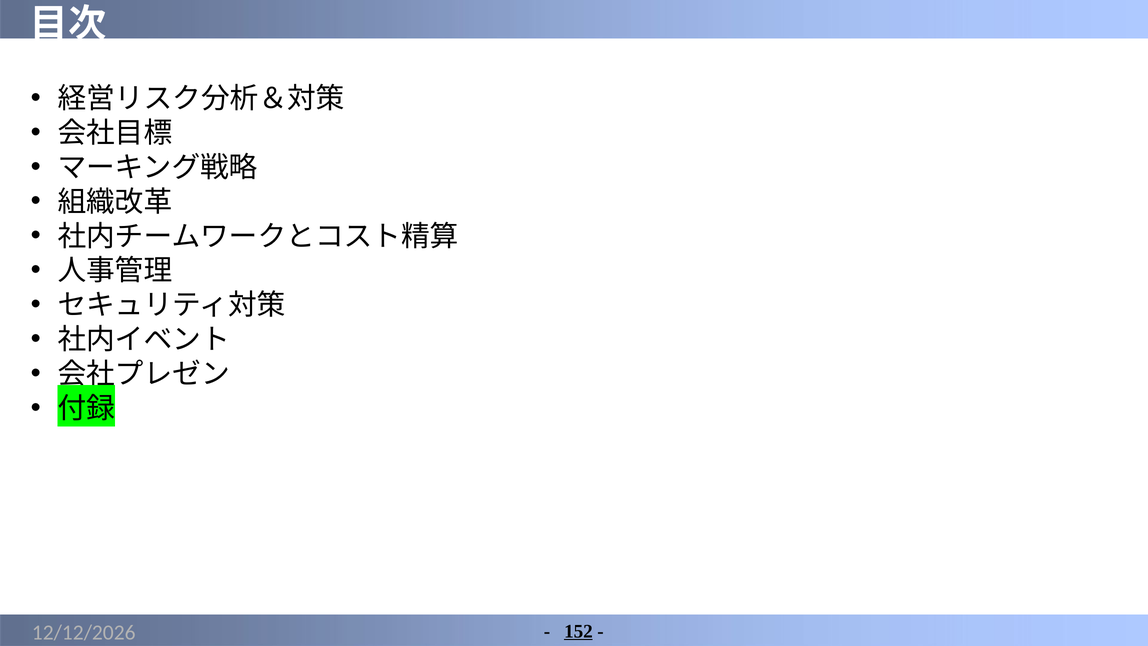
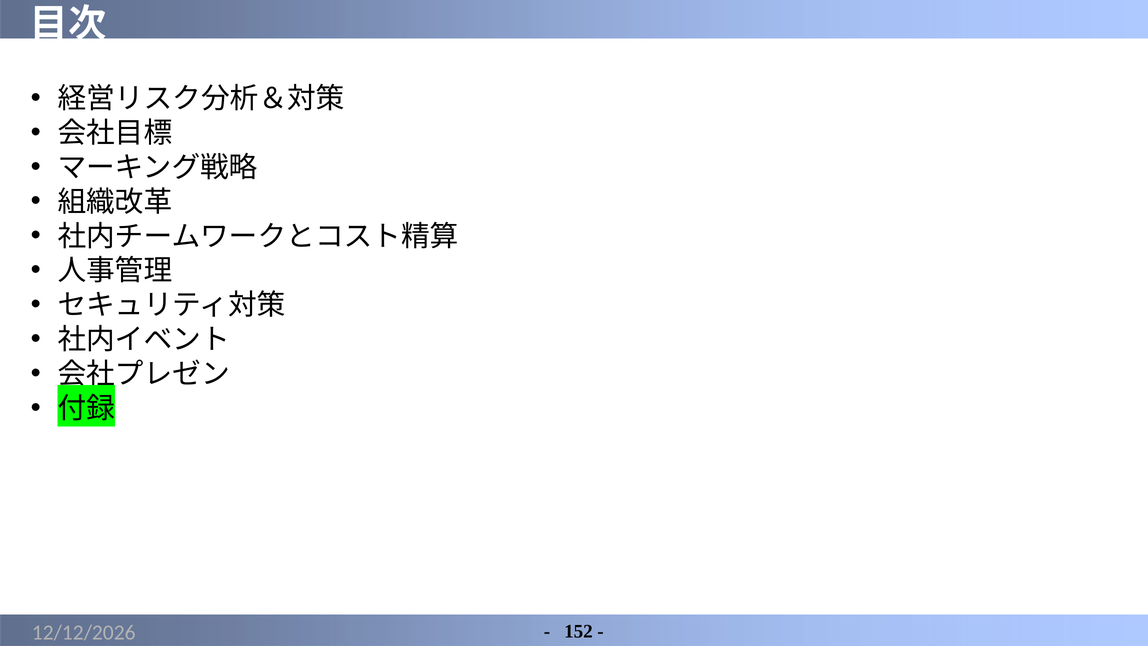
152 underline: present -> none
